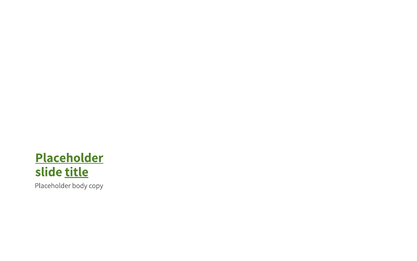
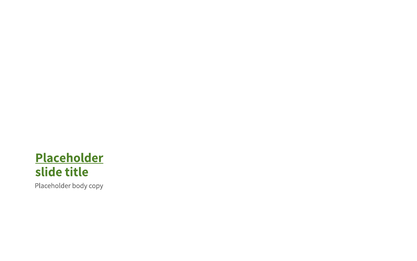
title underline: present -> none
